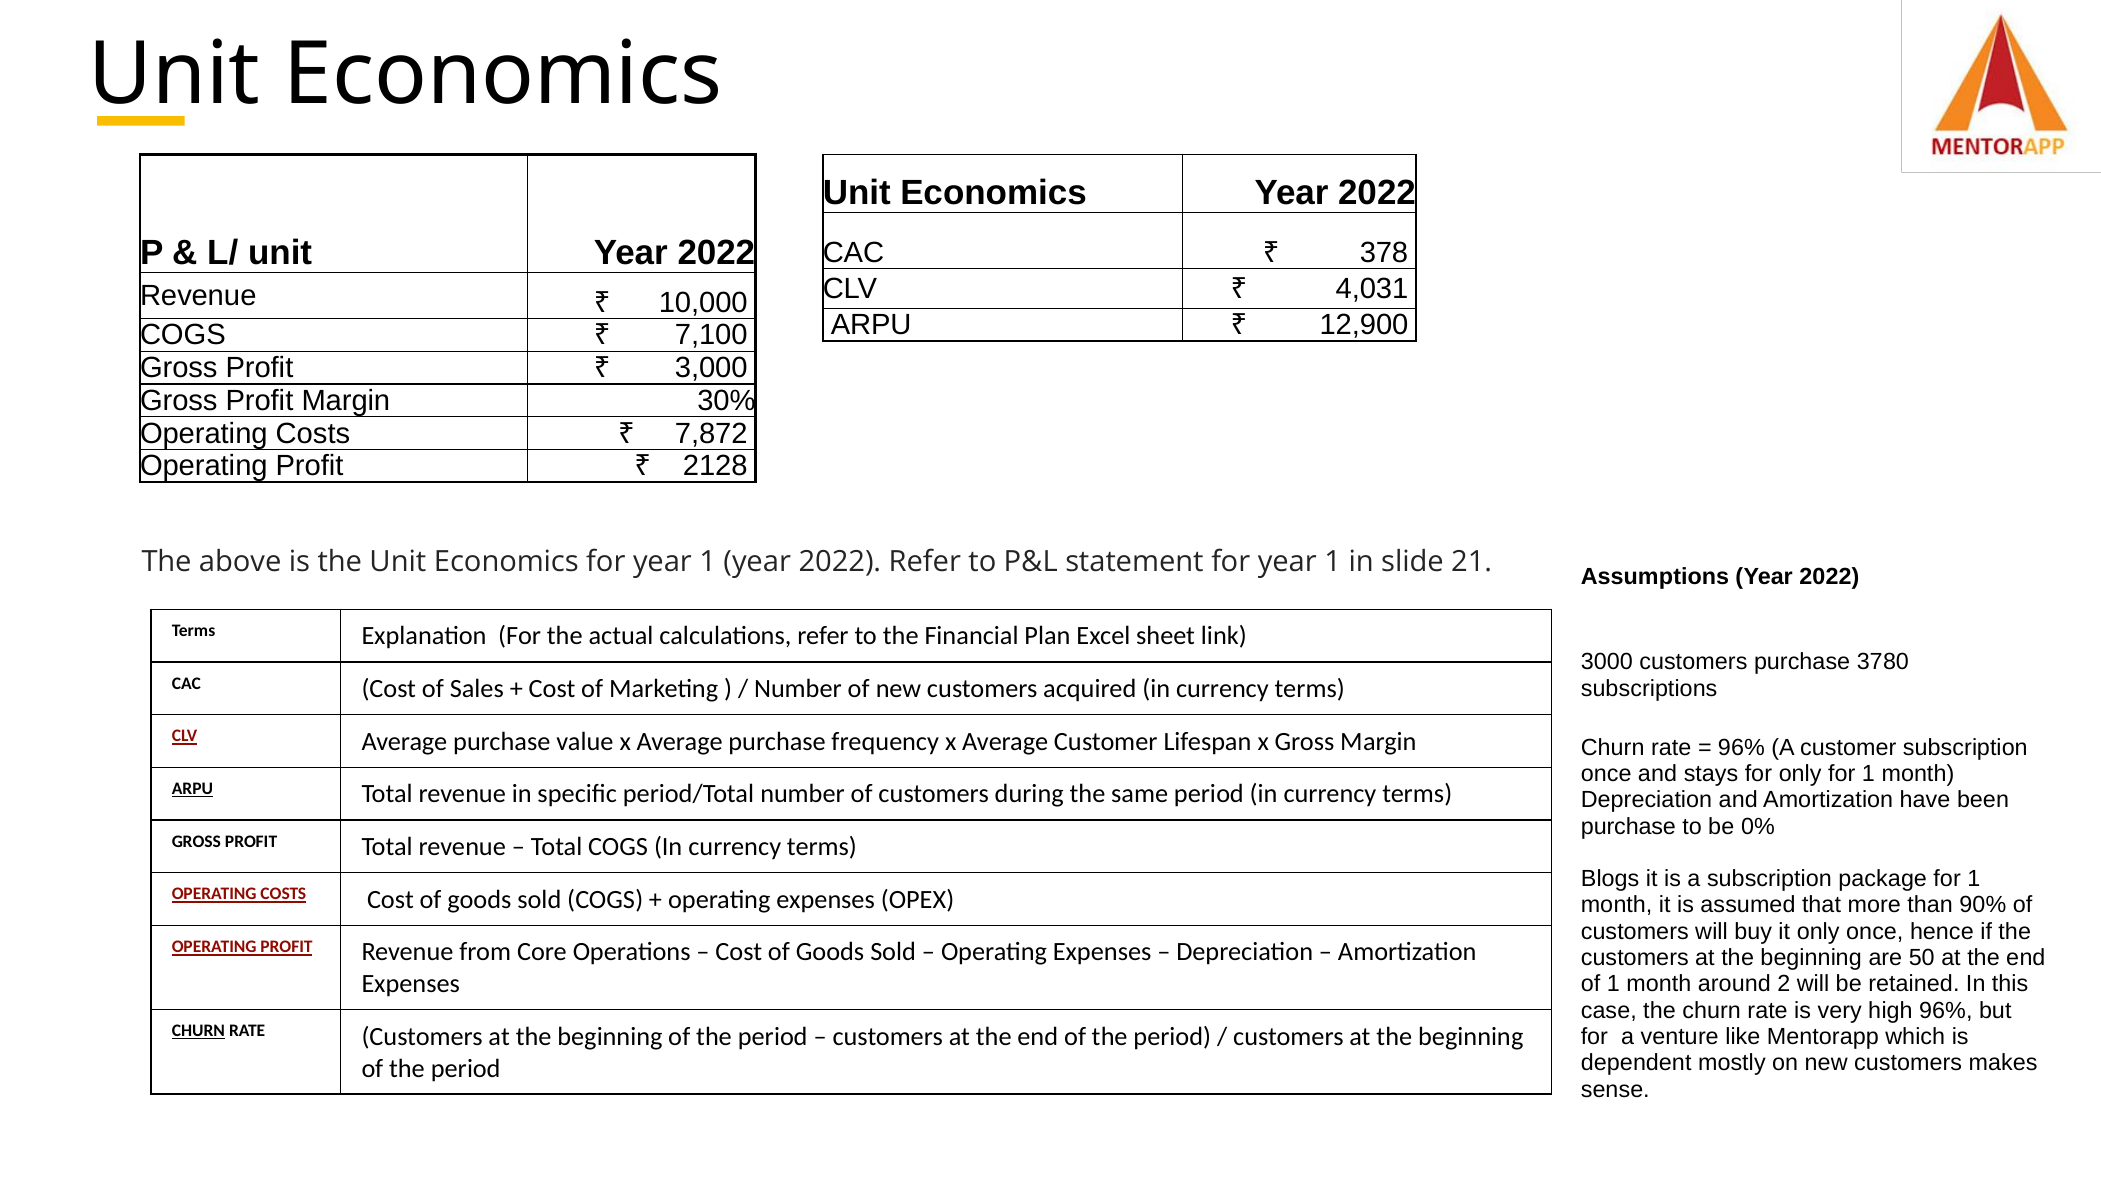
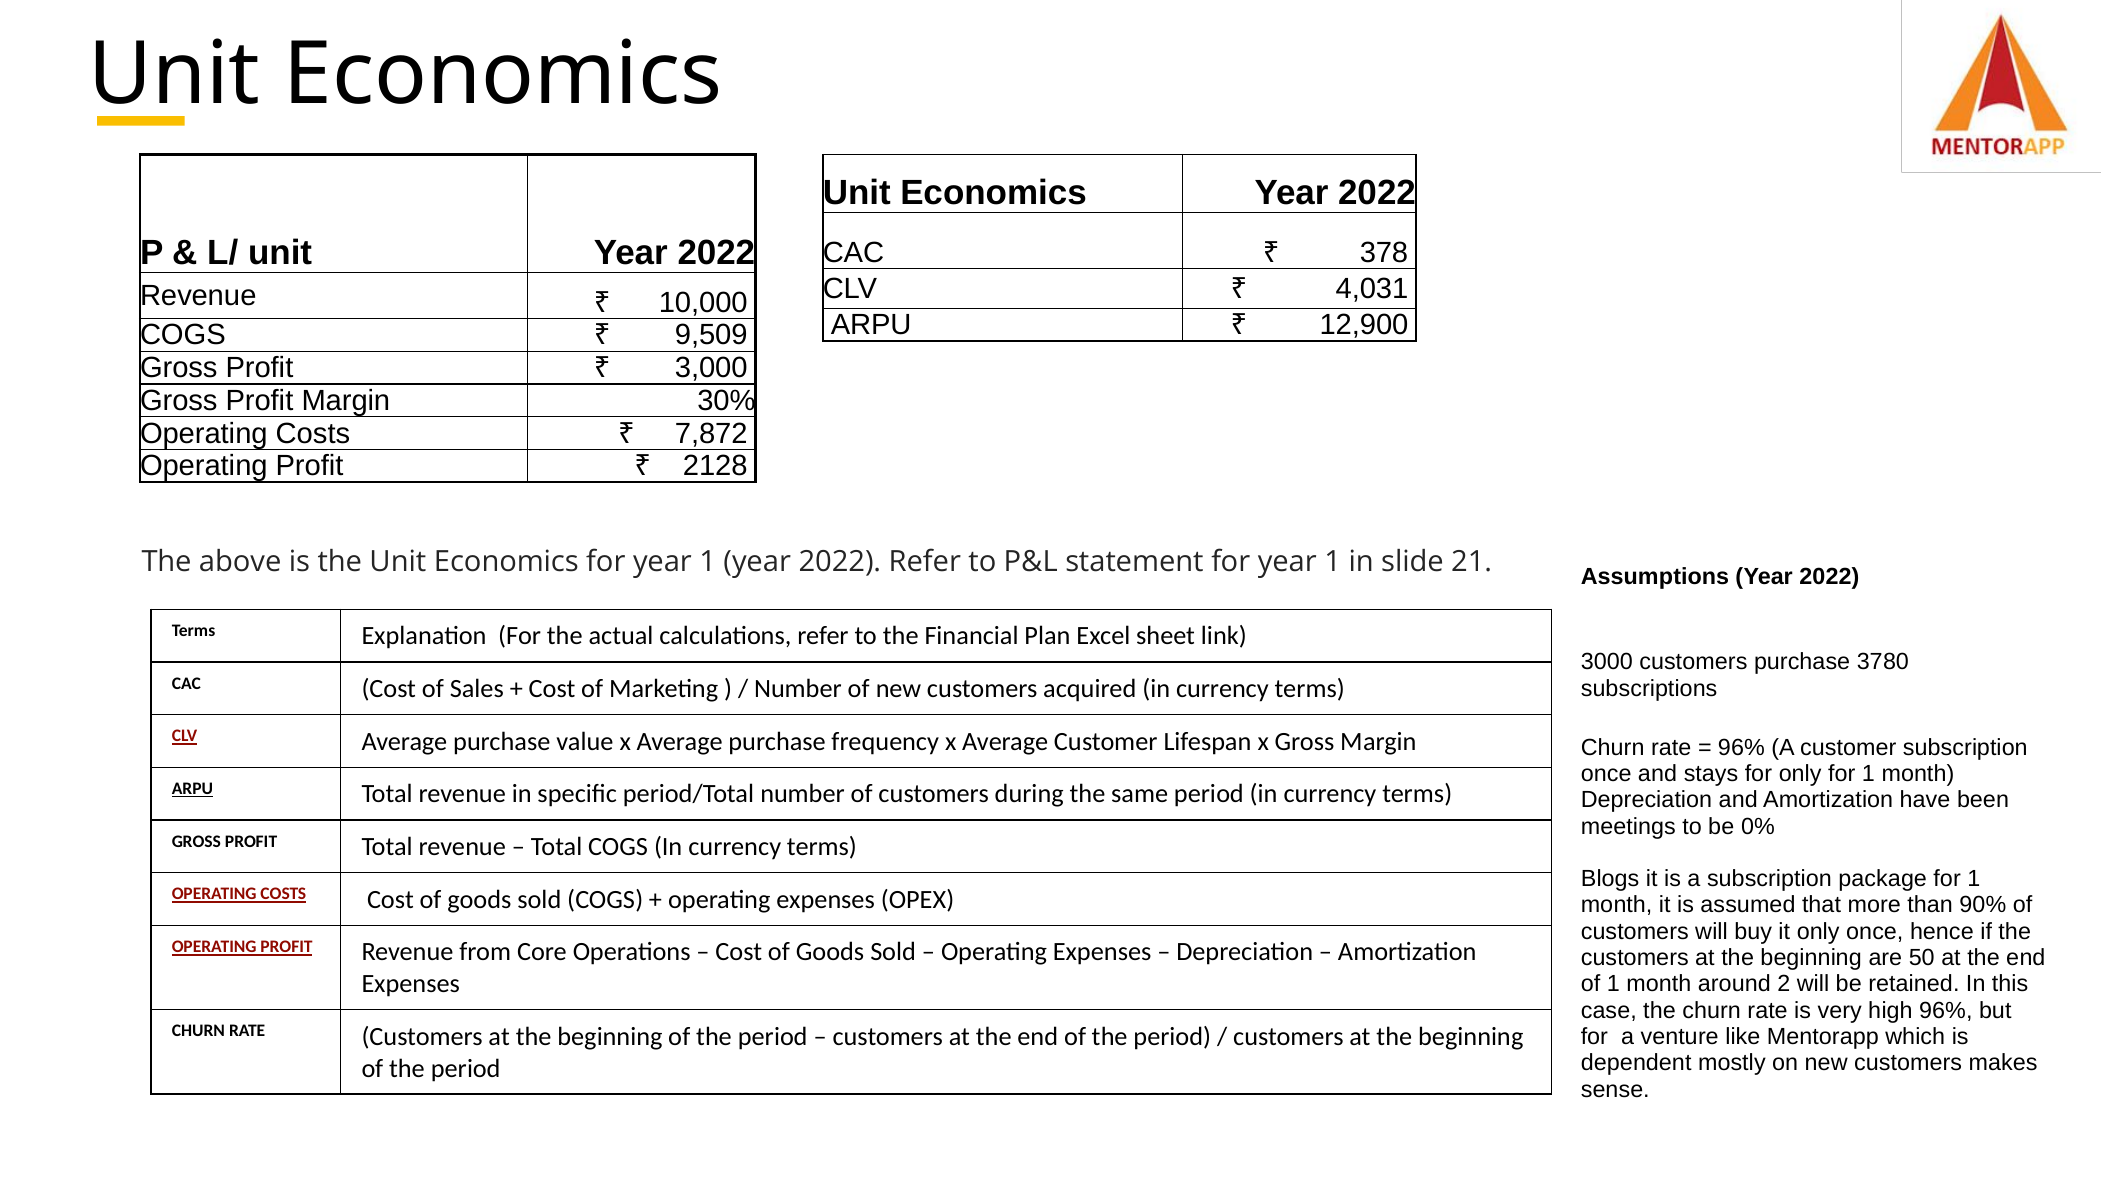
7,100: 7,100 -> 9,509
purchase at (1628, 826): purchase -> meetings
CHURN at (198, 1031) underline: present -> none
